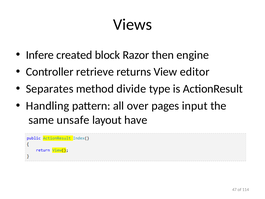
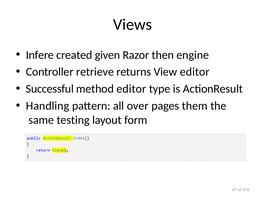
block: block -> given
Separates: Separates -> Successful
method divide: divide -> editor
input: input -> them
unsafe: unsafe -> testing
have: have -> form
